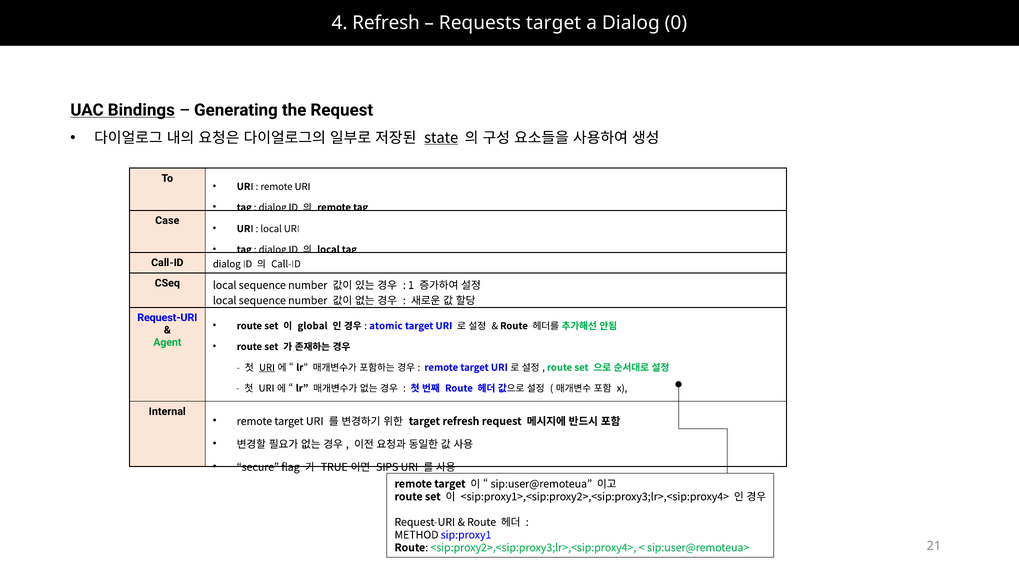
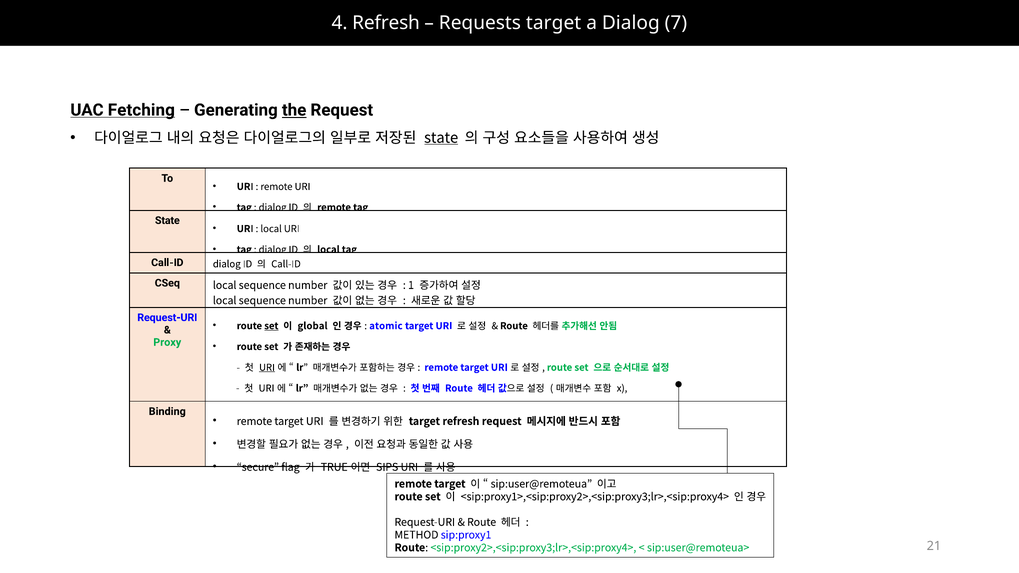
0: 0 -> 7
Bindings: Bindings -> Fetching
the underline: none -> present
Case at (167, 221): Case -> State
set at (271, 326) underline: none -> present
Agent: Agent -> Proxy
Internal: Internal -> Binding
